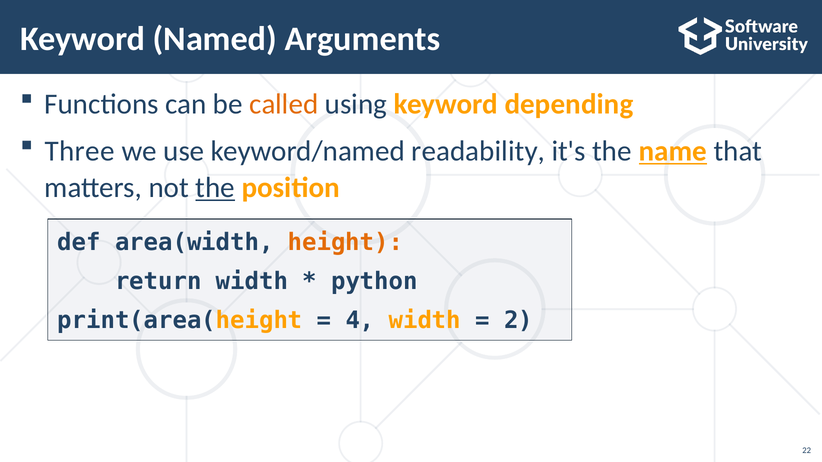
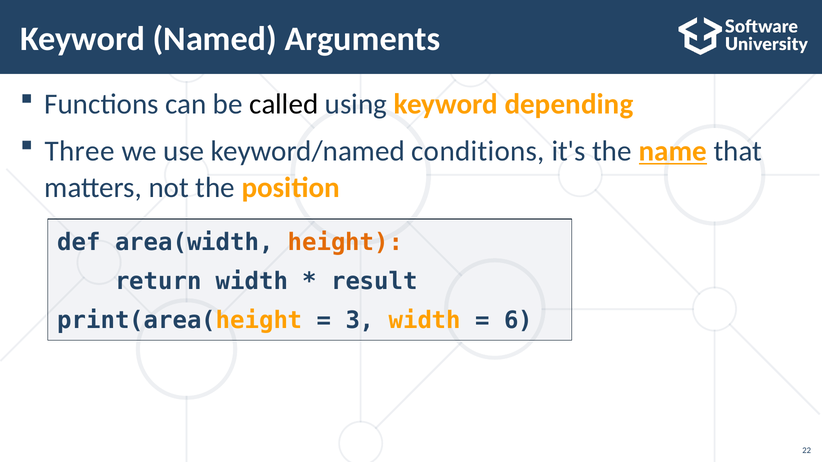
called colour: orange -> black
readability: readability -> conditions
the at (215, 188) underline: present -> none
python: python -> result
4: 4 -> 3
2: 2 -> 6
